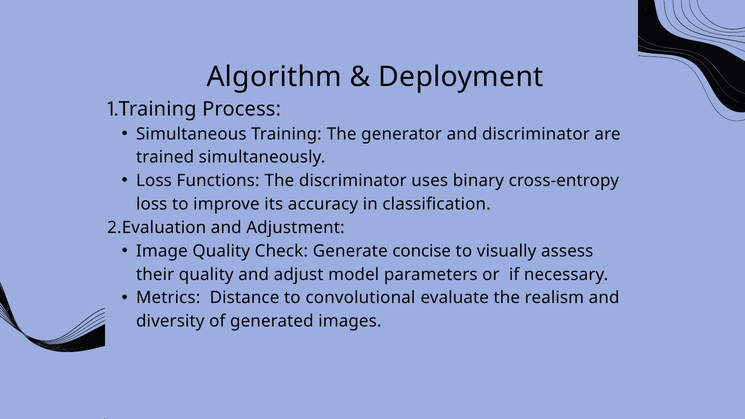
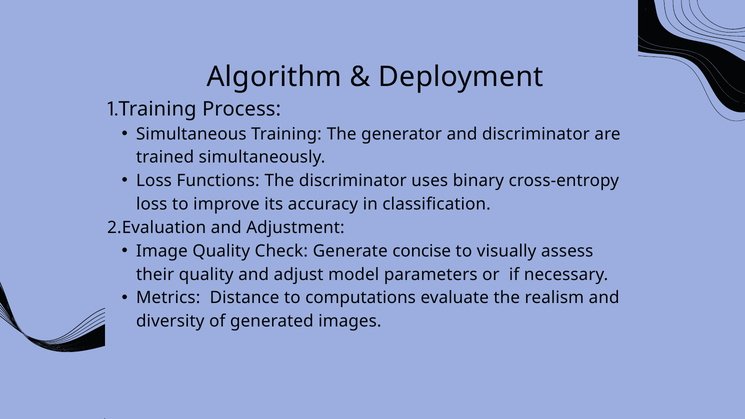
convolutional: convolutional -> computations
